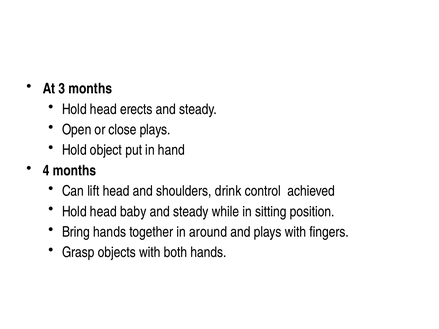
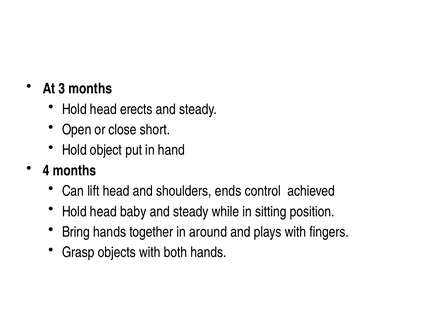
close plays: plays -> short
drink: drink -> ends
